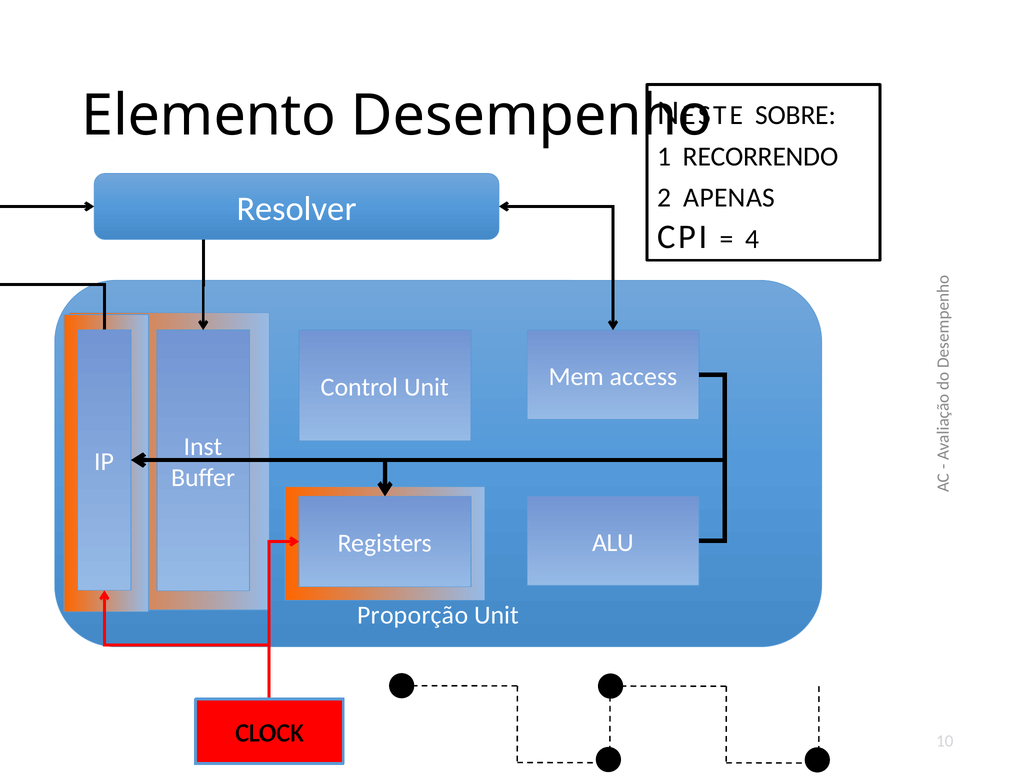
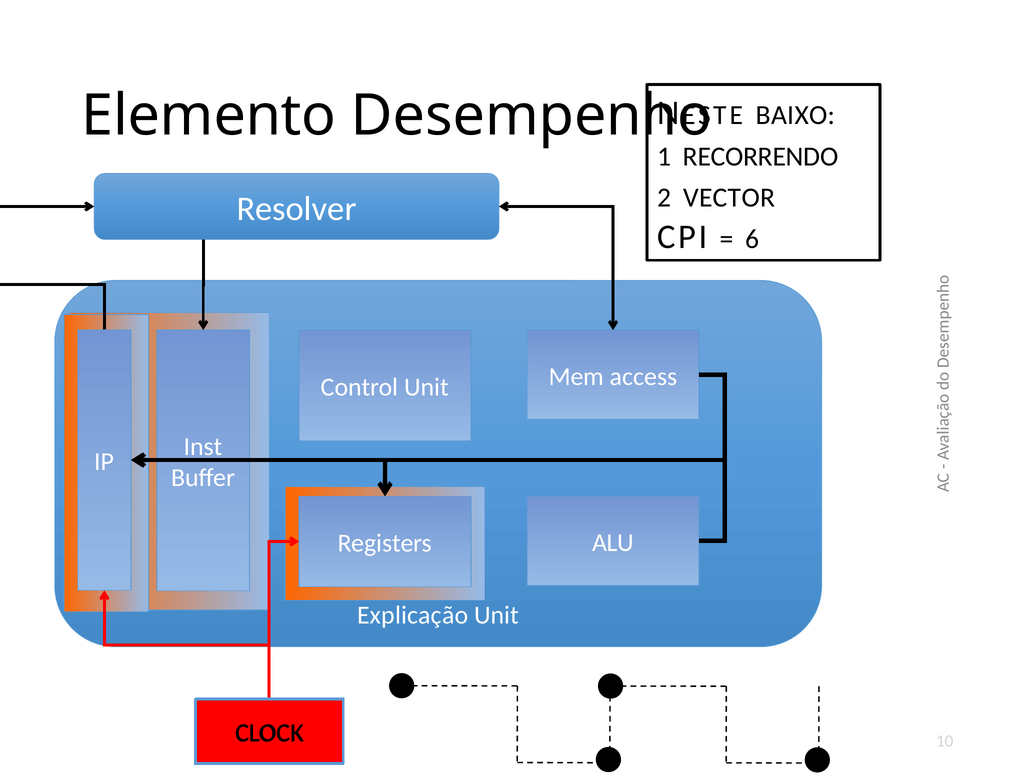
SOBRE: SOBRE -> BAIXO
APENAS: APENAS -> VECTOR
4: 4 -> 6
Proporção: Proporção -> Explicação
